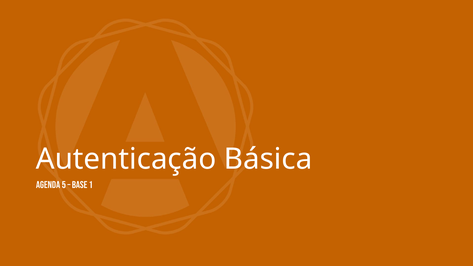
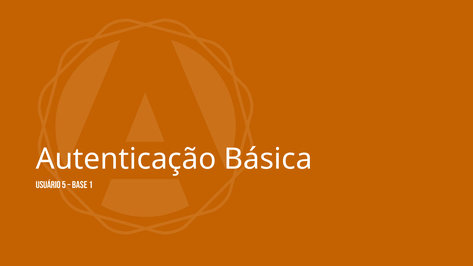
Agenda: Agenda -> Usuário
